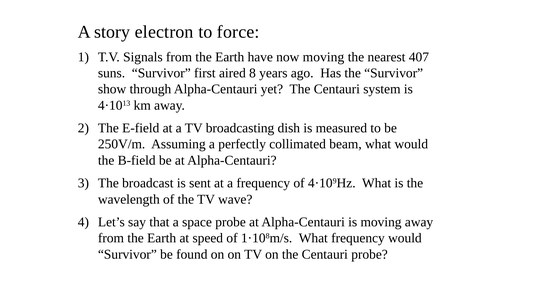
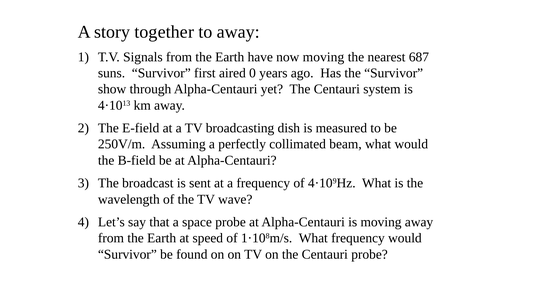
electron: electron -> together
to force: force -> away
407: 407 -> 687
8: 8 -> 0
